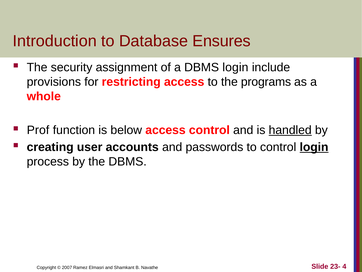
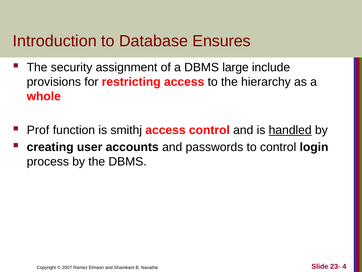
DBMS login: login -> large
programs: programs -> hierarchy
below: below -> smithj
login at (314, 147) underline: present -> none
